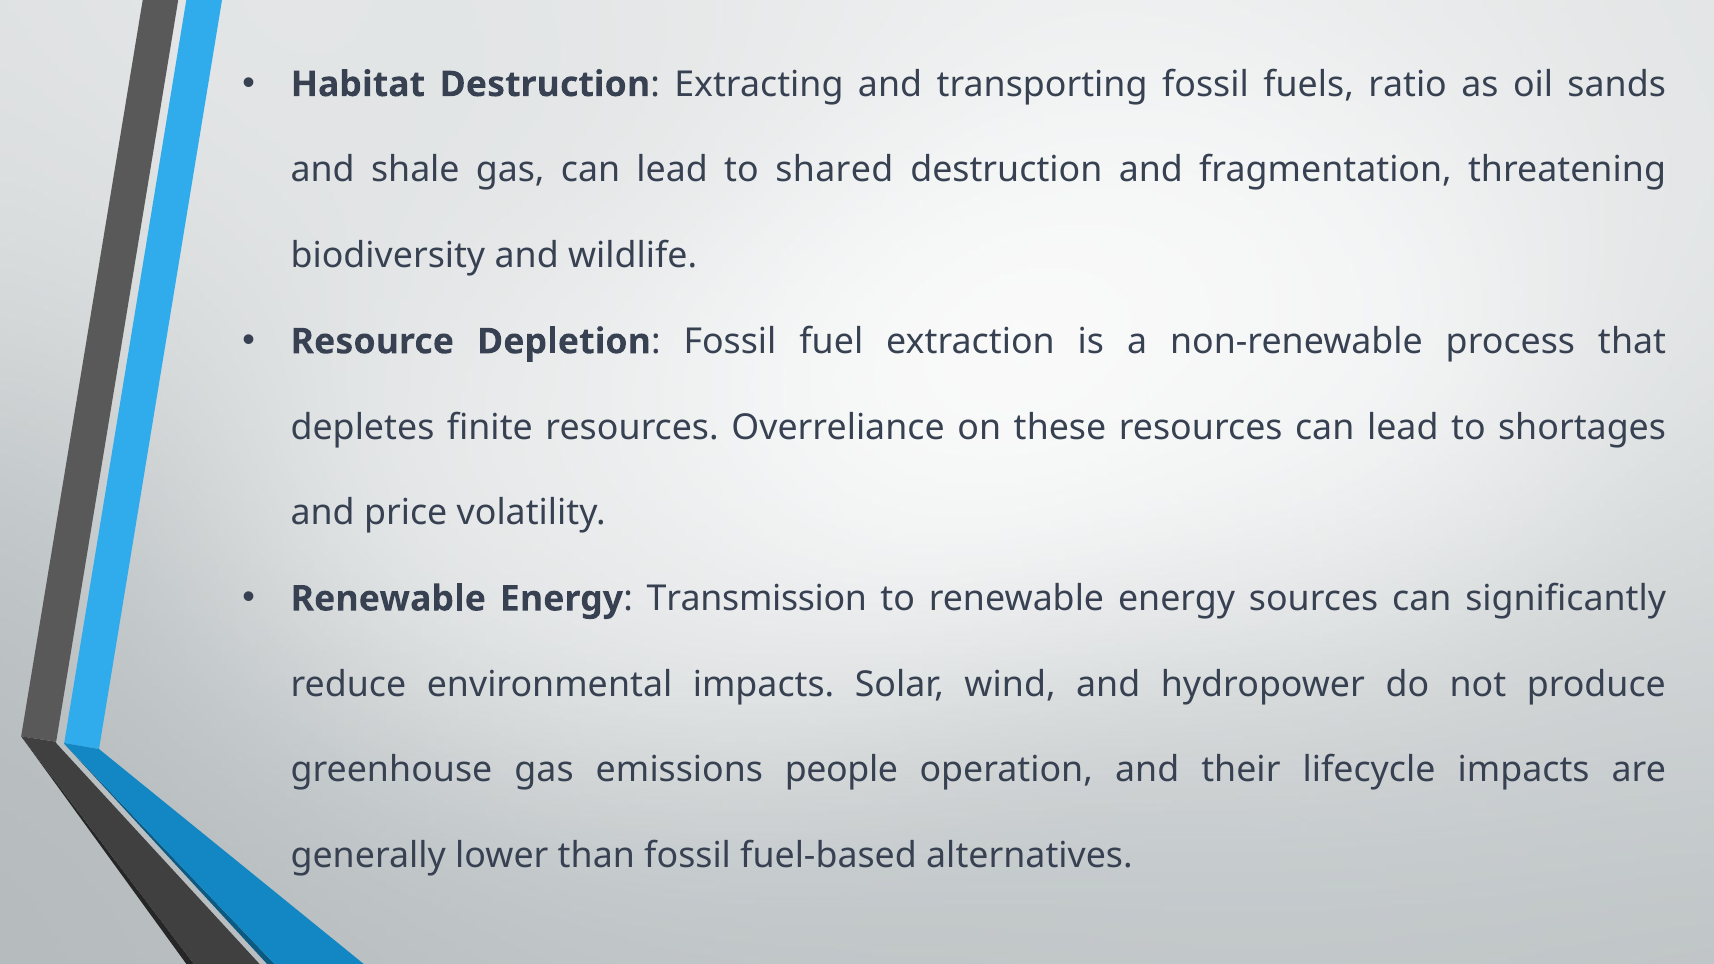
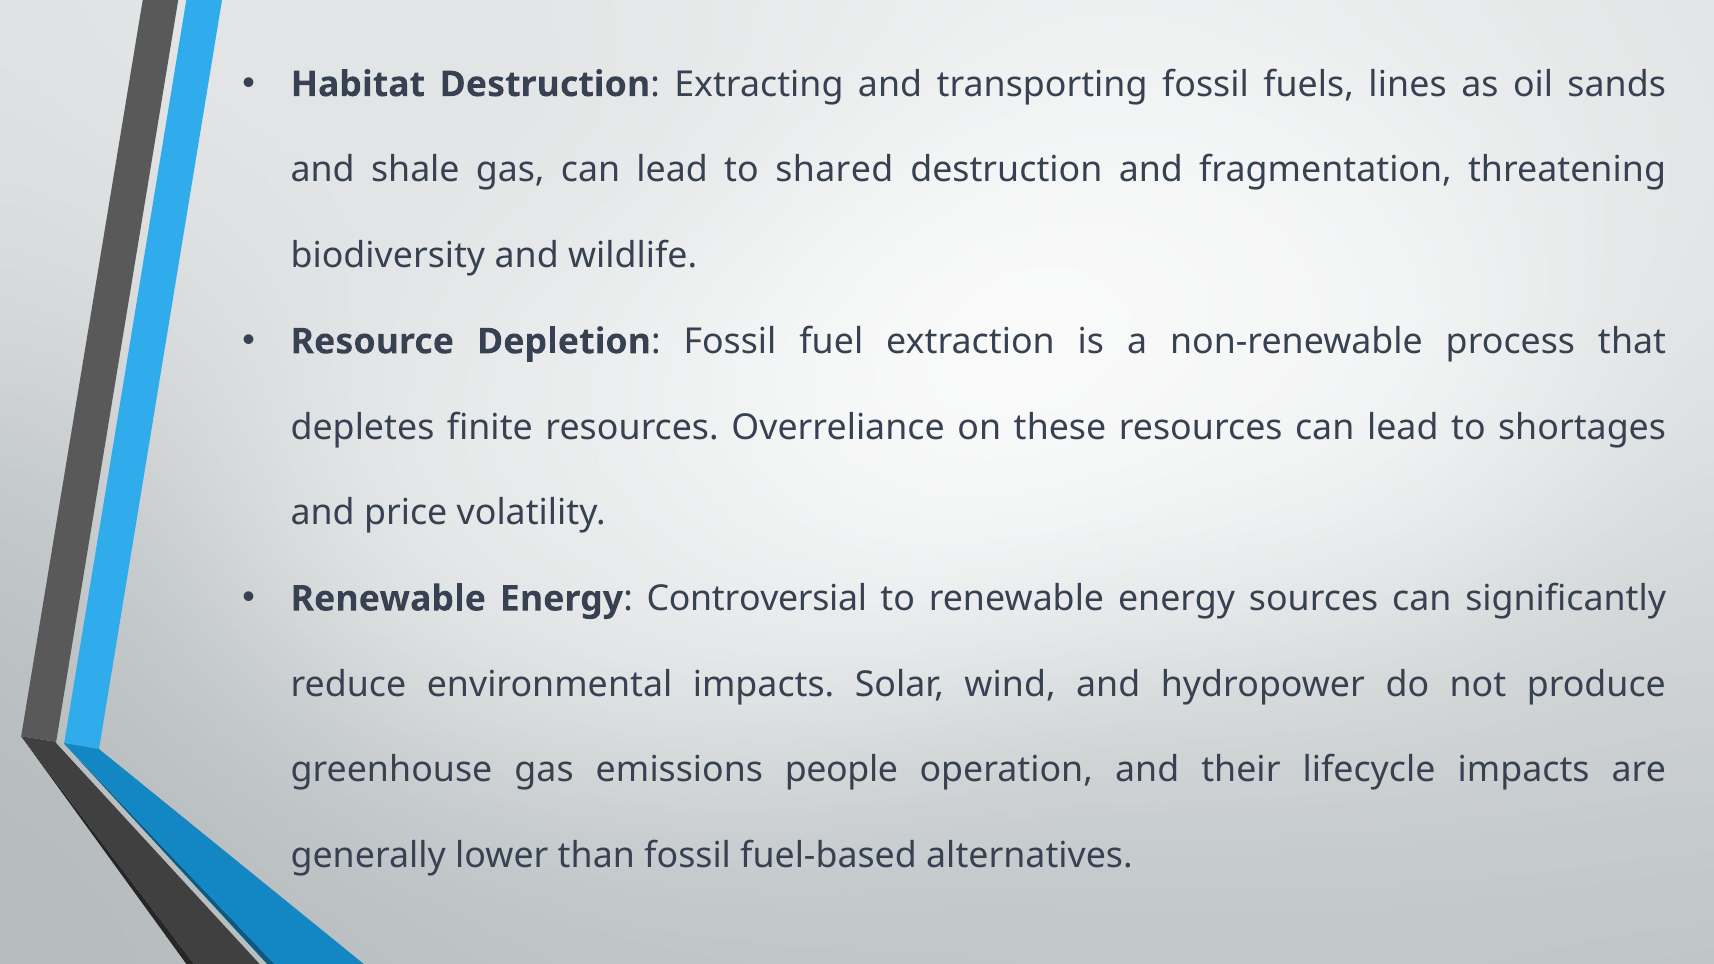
ratio: ratio -> lines
Transmission: Transmission -> Controversial
